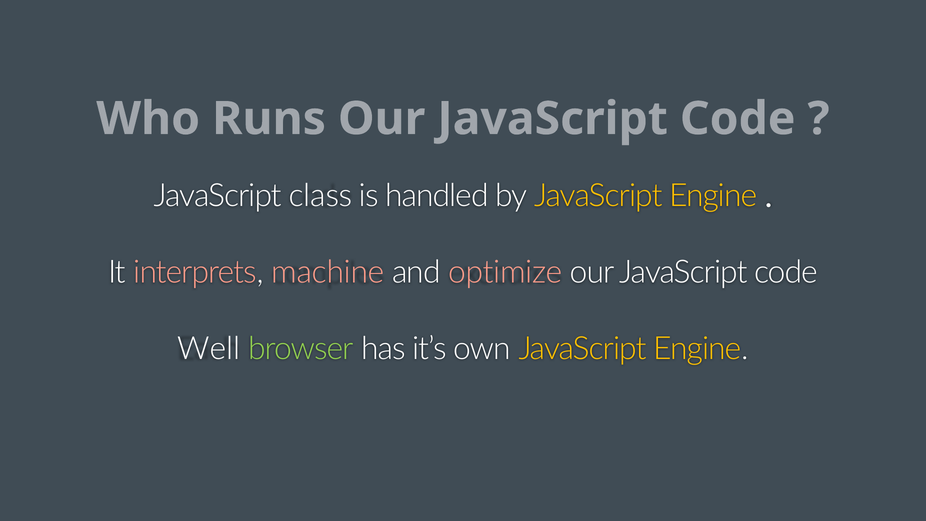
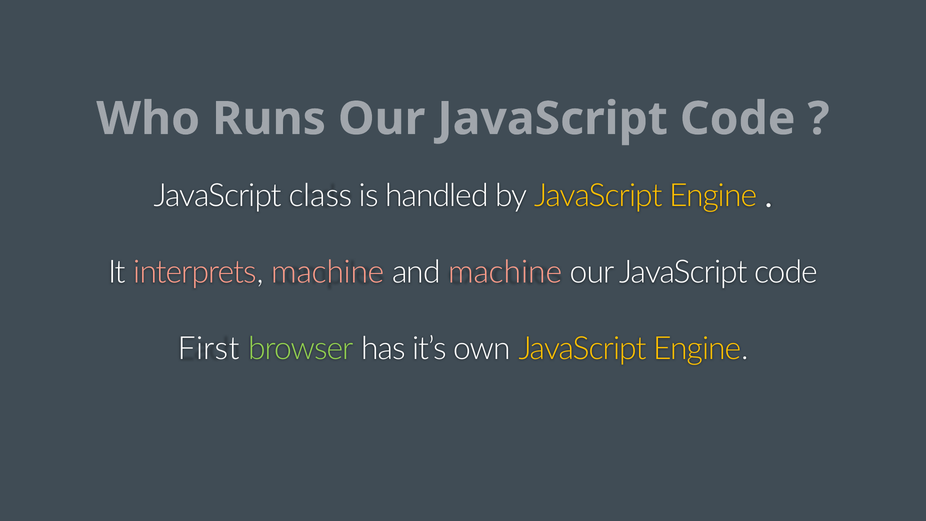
and optimize: optimize -> machine
Well: Well -> First
